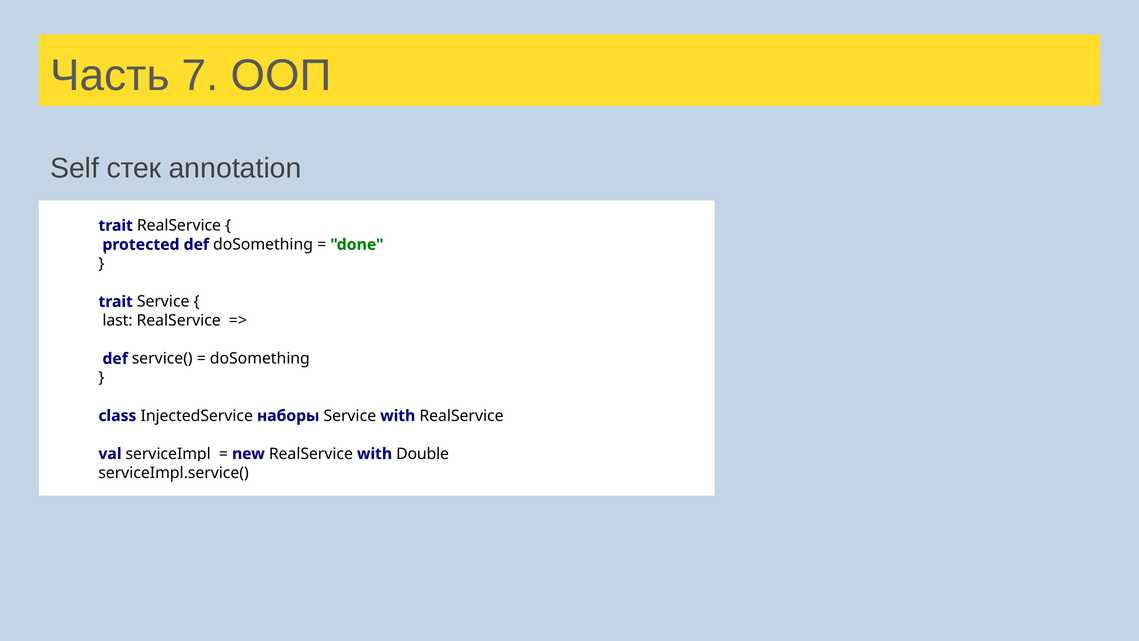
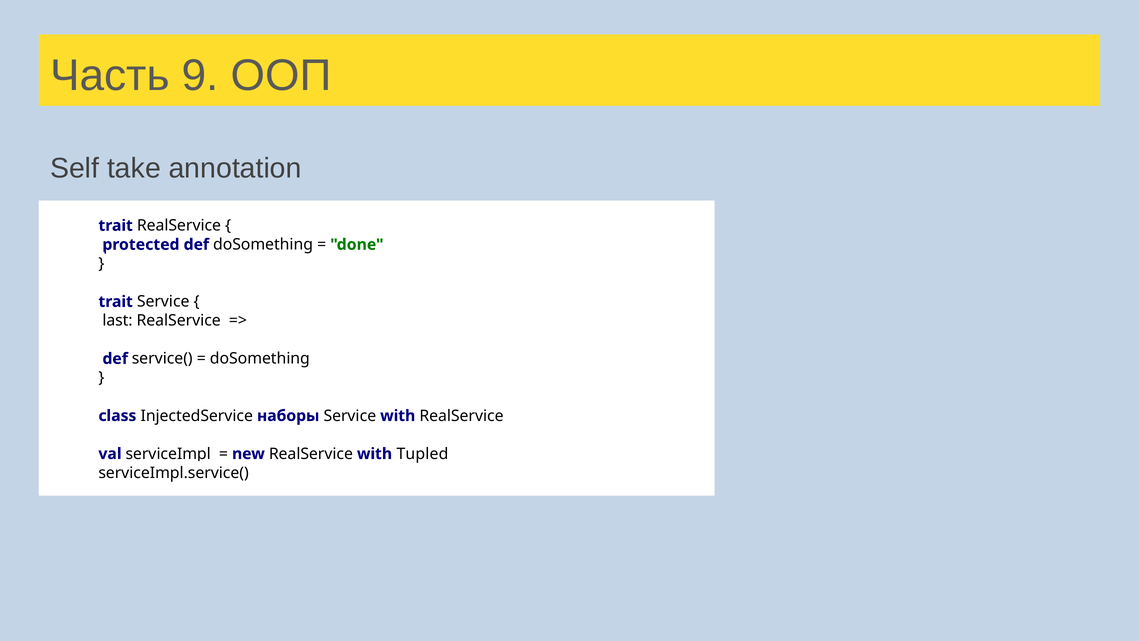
7: 7 -> 9
стек: стек -> take
Double: Double -> Tupled
